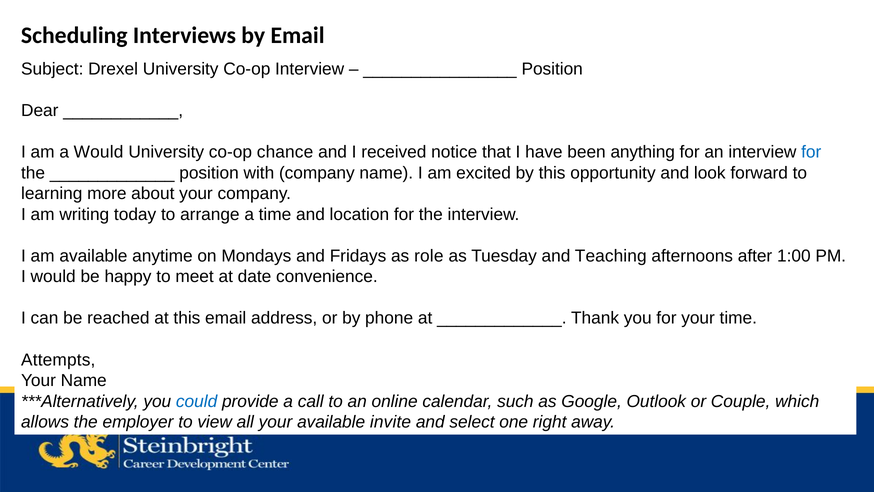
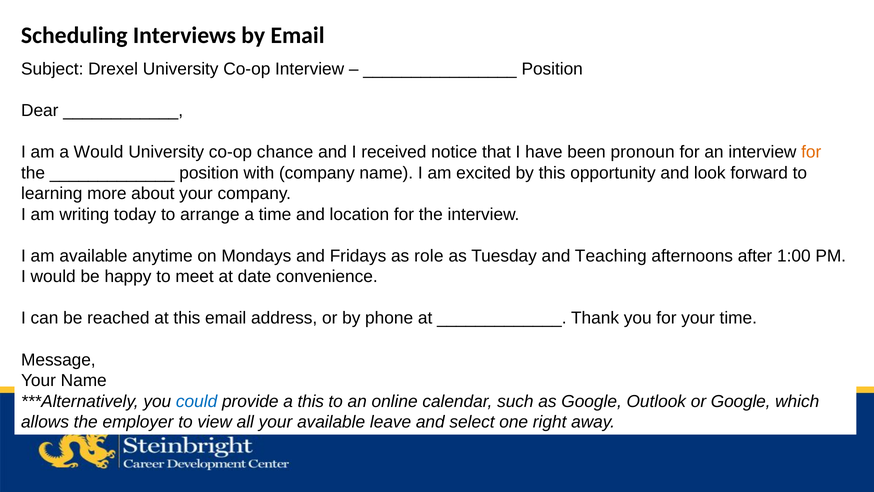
anything: anything -> pronoun
for at (811, 152) colour: blue -> orange
Attempts: Attempts -> Message
a call: call -> this
or Couple: Couple -> Google
invite: invite -> leave
